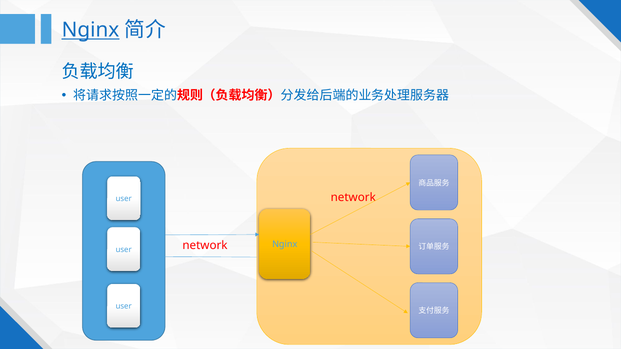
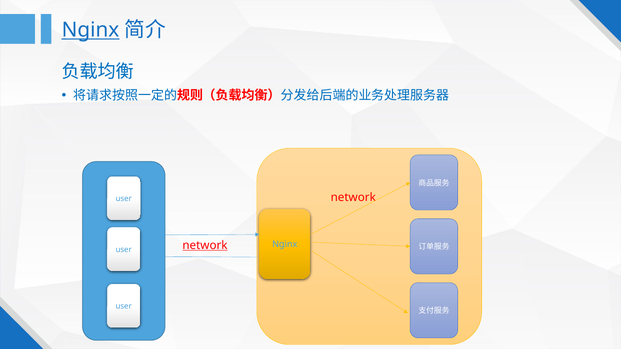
network at (205, 245) underline: none -> present
